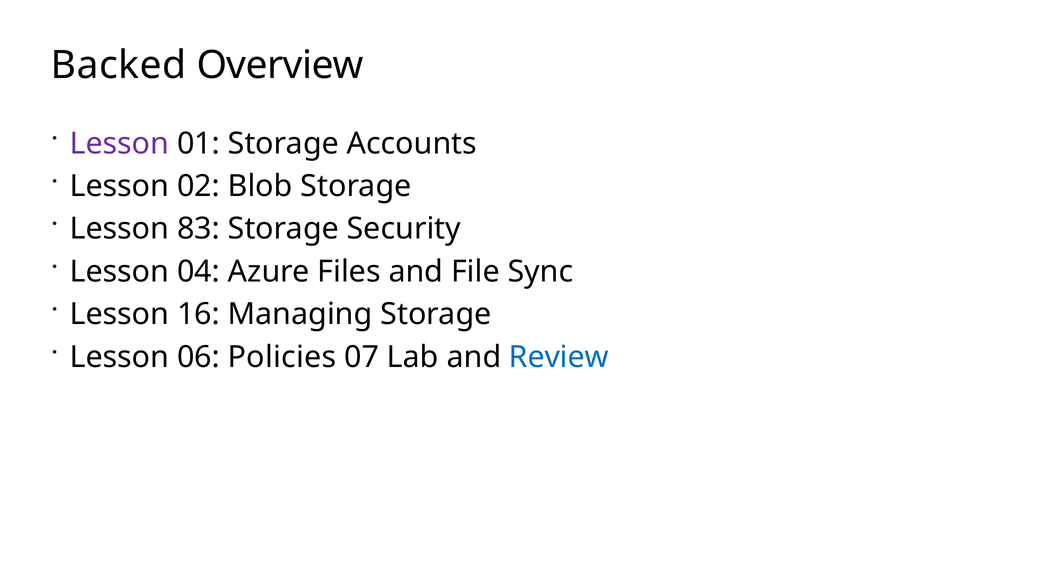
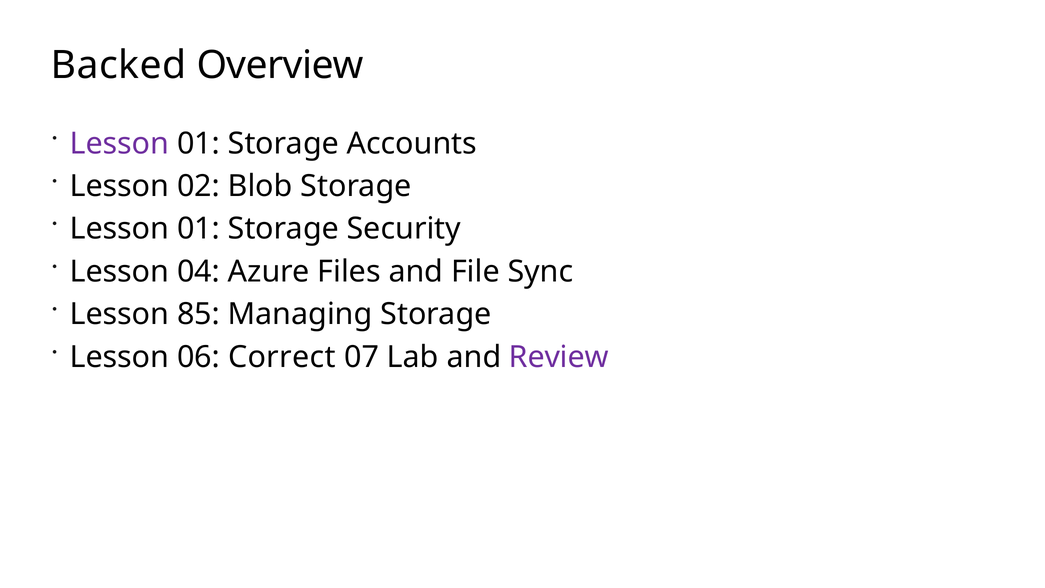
83 at (198, 229): 83 -> 01
16: 16 -> 85
Policies: Policies -> Correct
Review colour: blue -> purple
